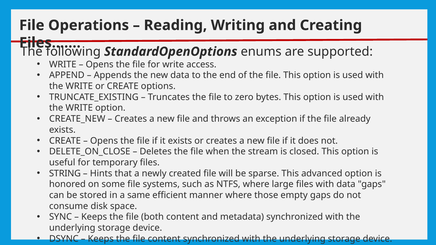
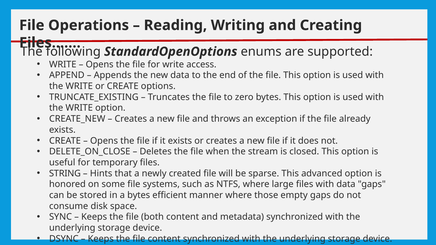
a same: same -> bytes
